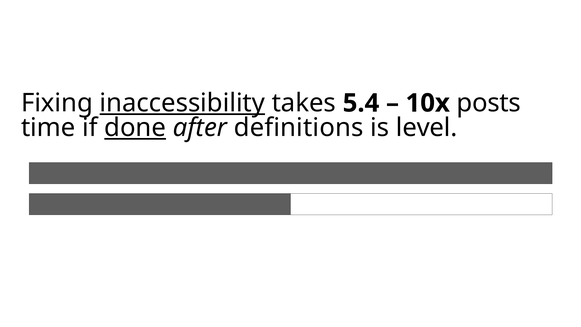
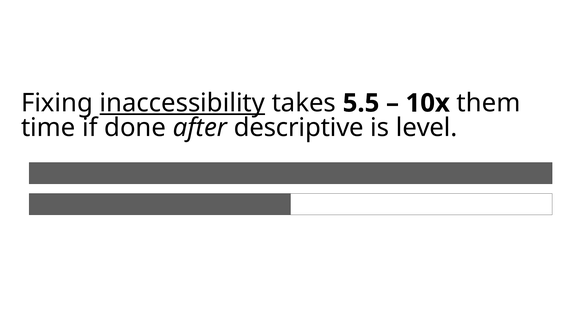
5.4: 5.4 -> 5.5
posts: posts -> them
done underline: present -> none
definitions: definitions -> descriptive
